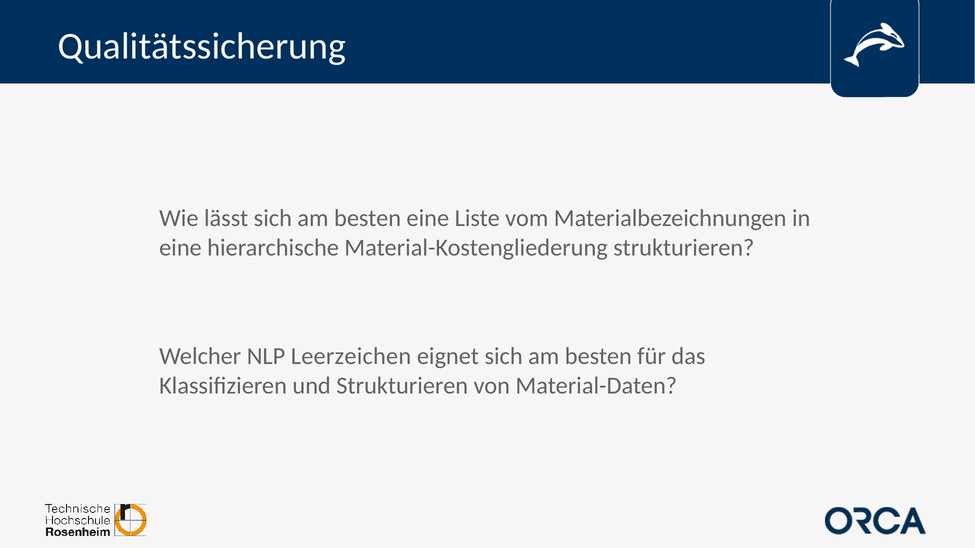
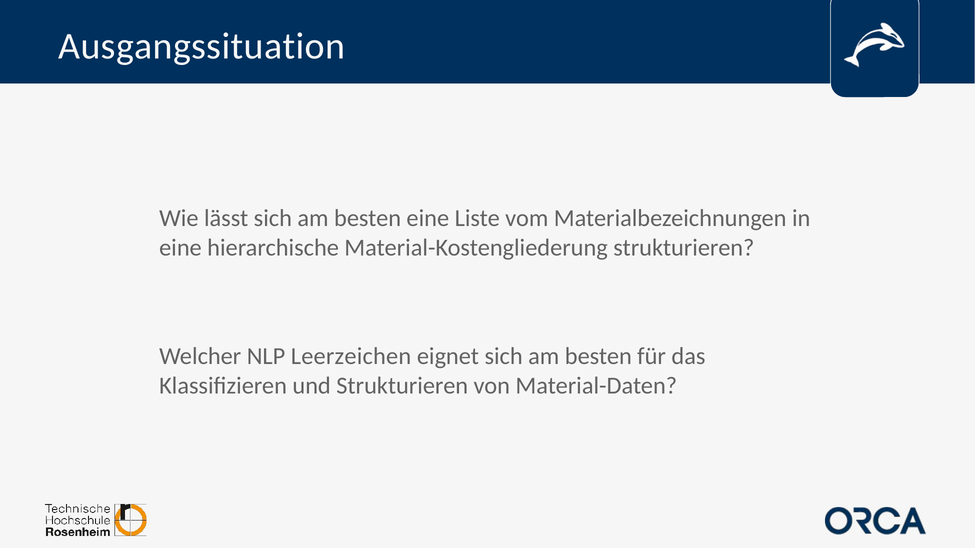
Qualitätssicherung: Qualitätssicherung -> Ausgangssituation
